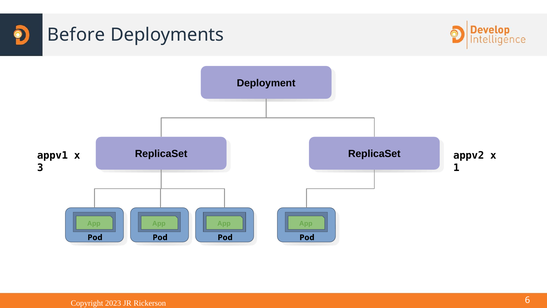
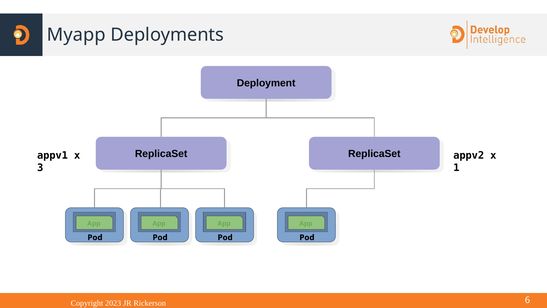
Before: Before -> Myapp
